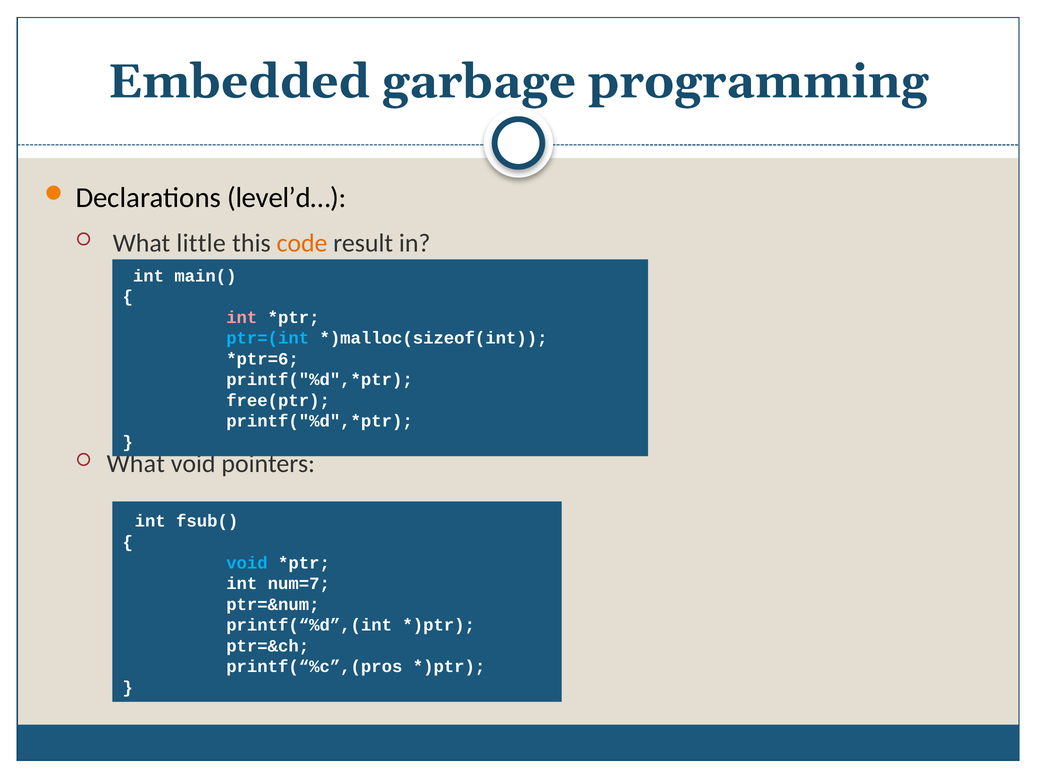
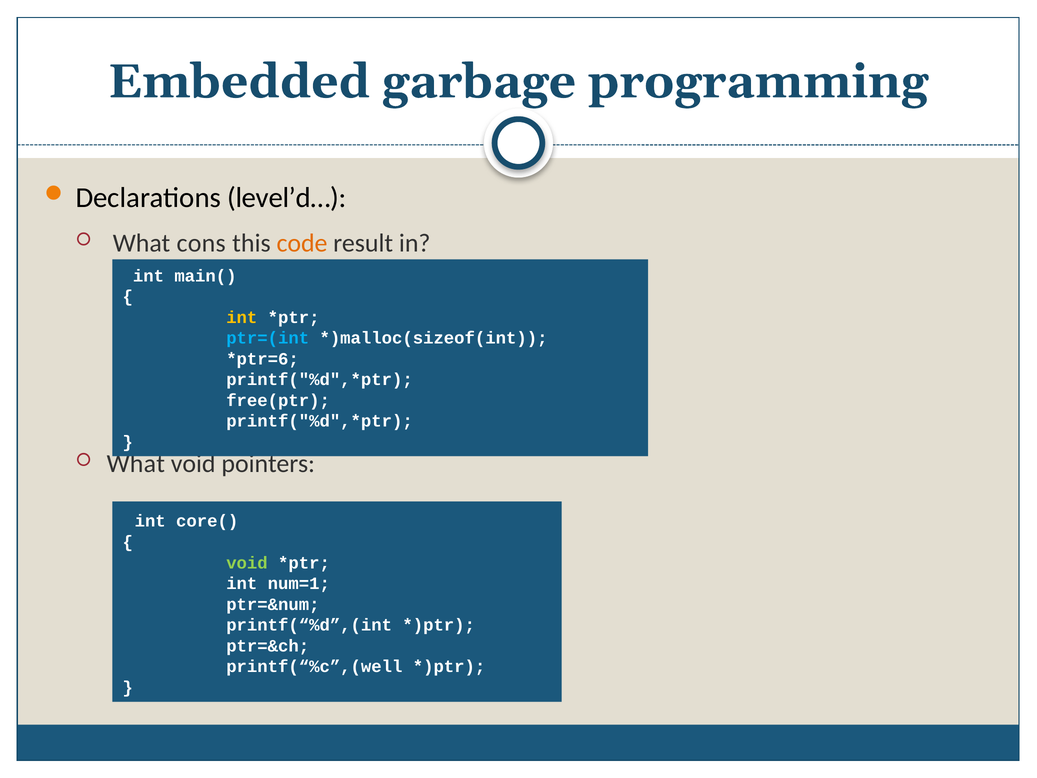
little: little -> cons
int at (242, 317) colour: pink -> yellow
fsub(: fsub( -> core(
void at (247, 563) colour: light blue -> light green
num=7: num=7 -> num=1
printf(“%c”,(pros: printf(“%c”,(pros -> printf(“%c”,(well
